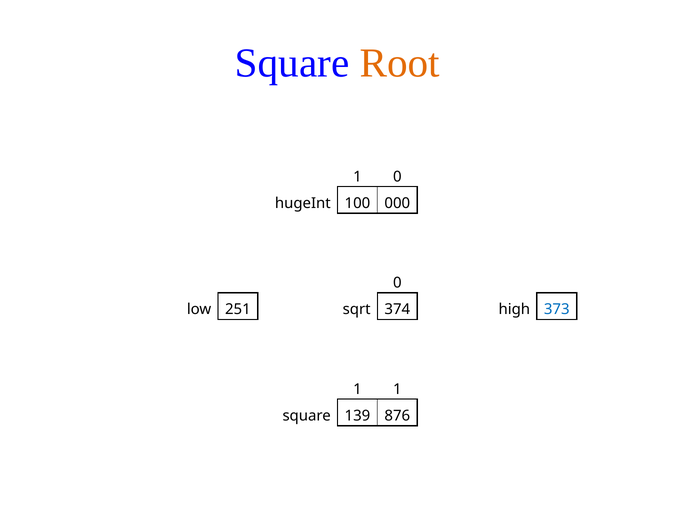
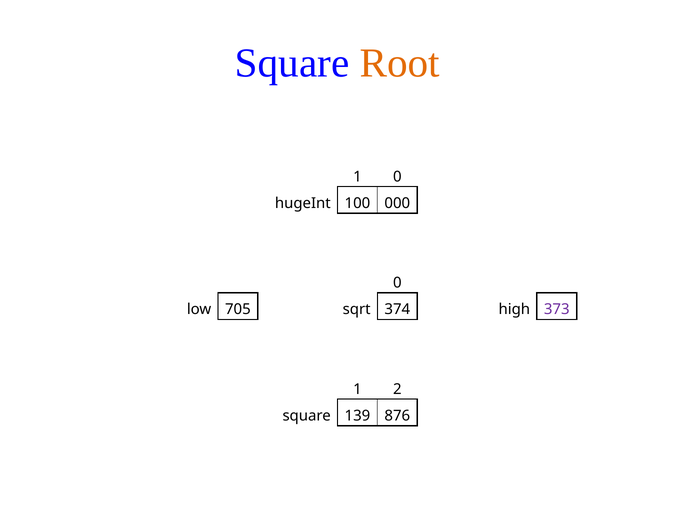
251: 251 -> 705
373 colour: blue -> purple
1 1: 1 -> 2
